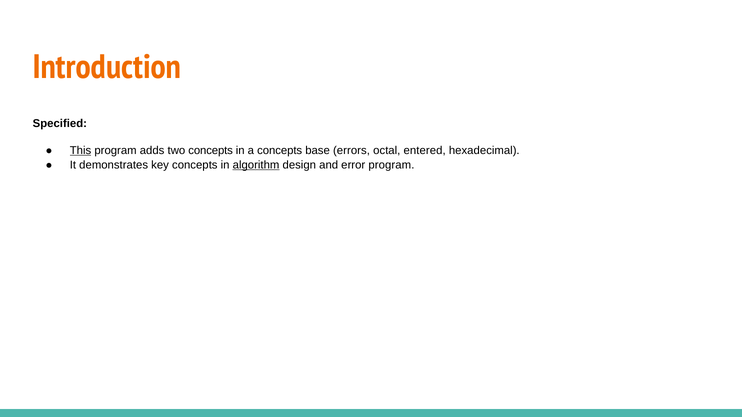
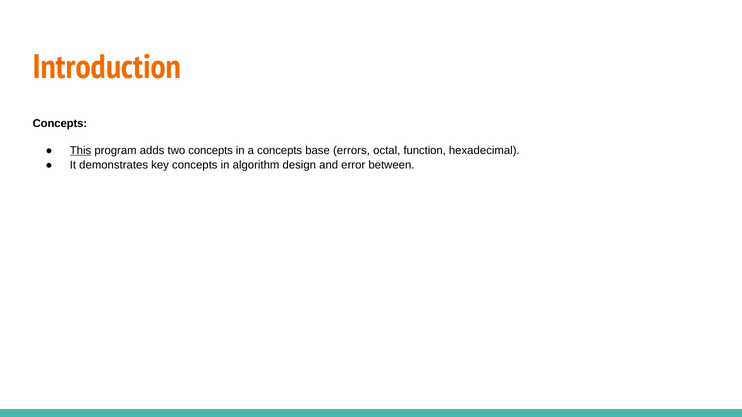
Specified at (60, 124): Specified -> Concepts
entered: entered -> function
algorithm underline: present -> none
error program: program -> between
